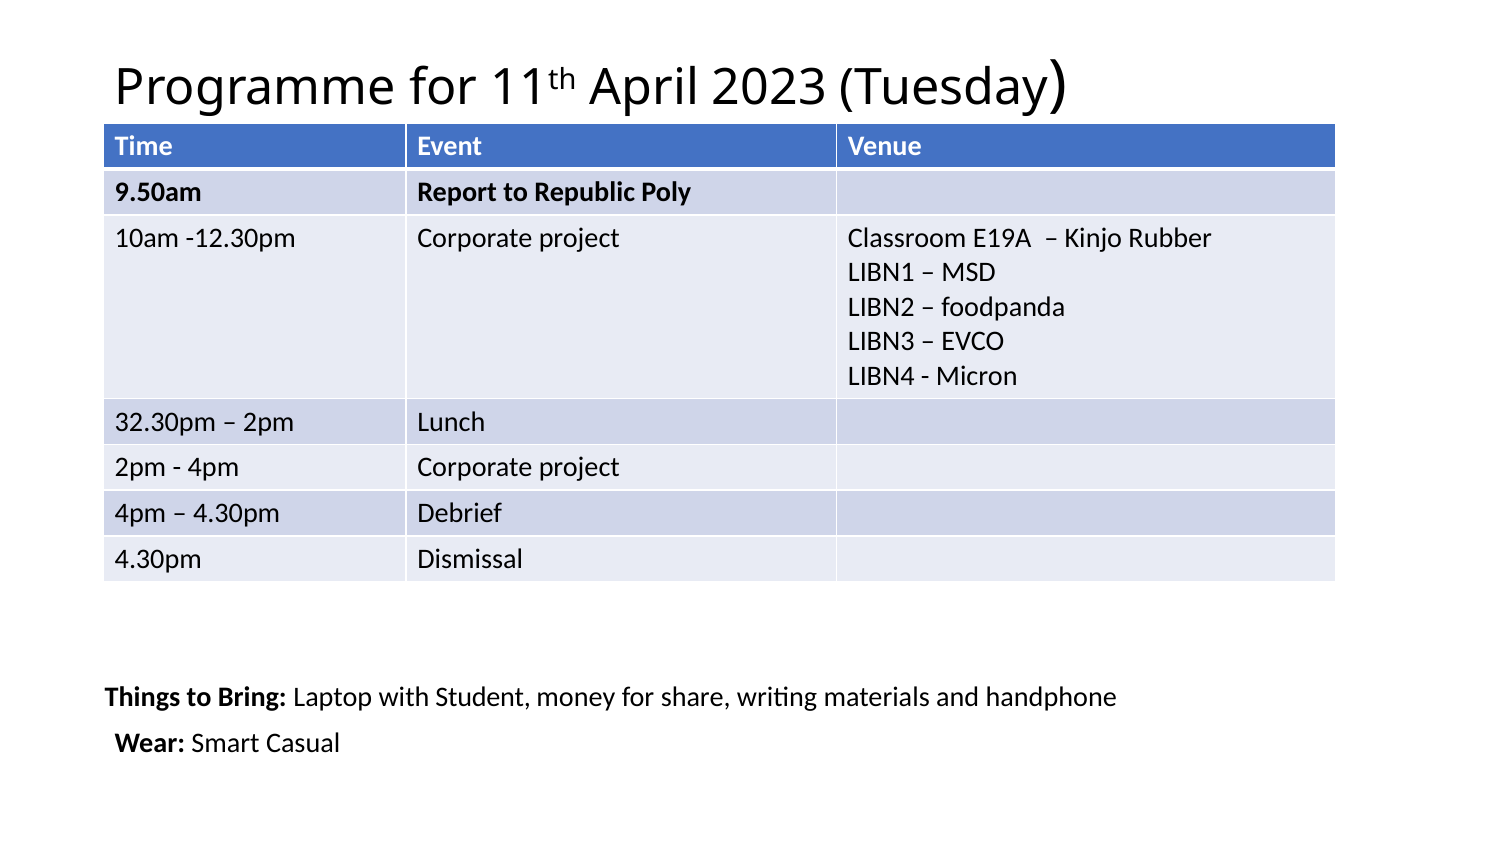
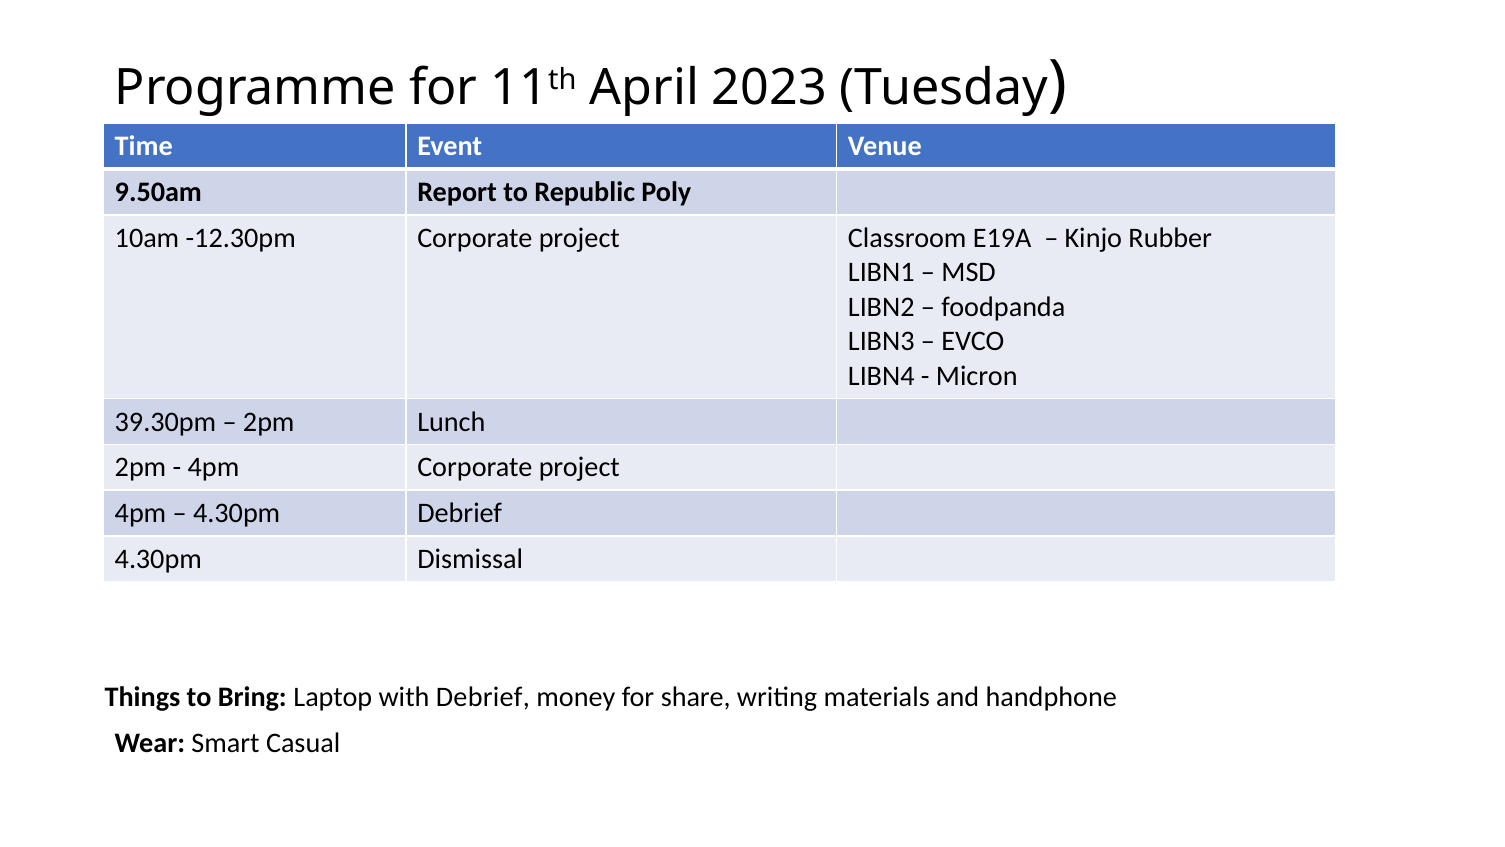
32.30pm: 32.30pm -> 39.30pm
with Student: Student -> Debrief
